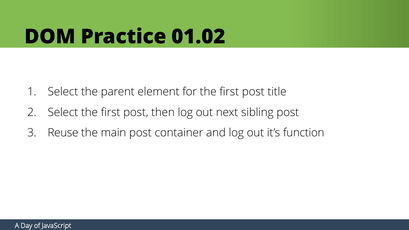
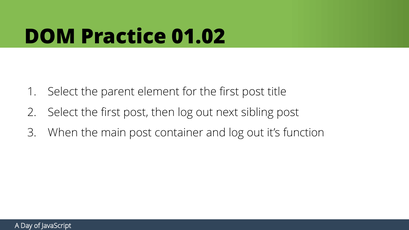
Reuse: Reuse -> When
